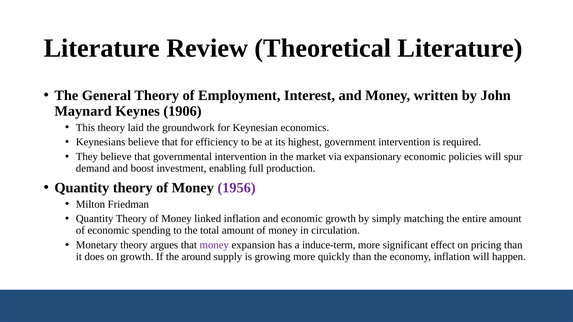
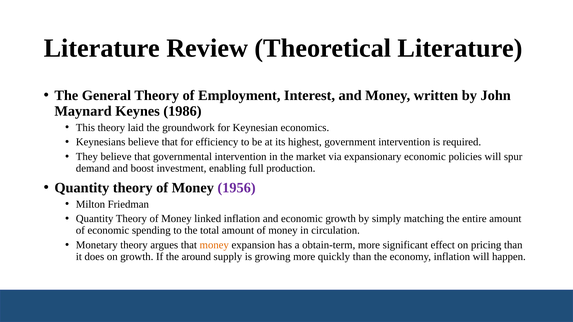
1906: 1906 -> 1986
money at (214, 245) colour: purple -> orange
induce-term: induce-term -> obtain-term
